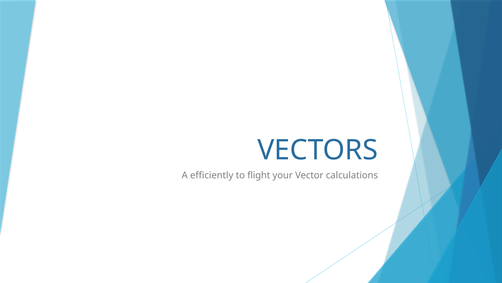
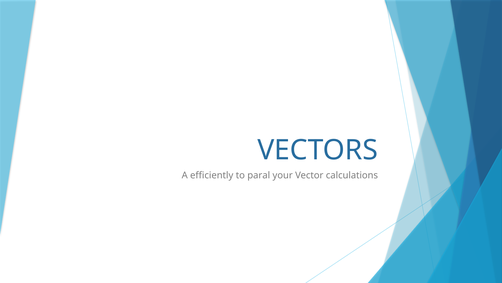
flight: flight -> paral
